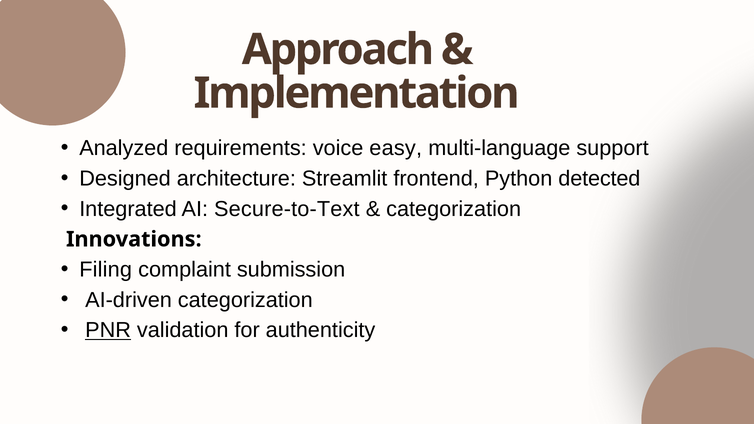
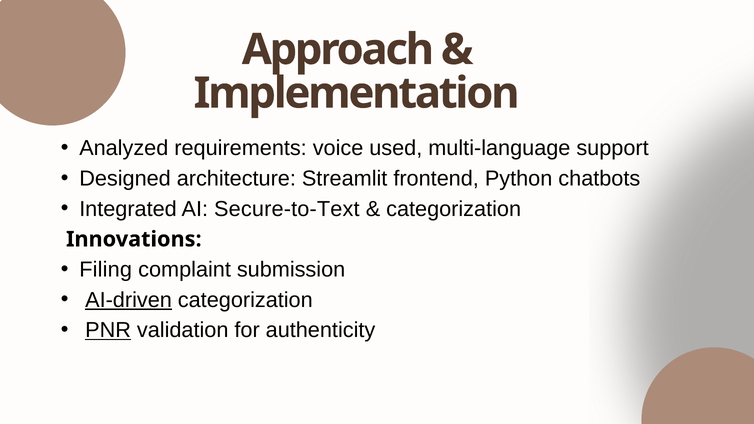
easy: easy -> used
detected: detected -> chatbots
AI-driven underline: none -> present
